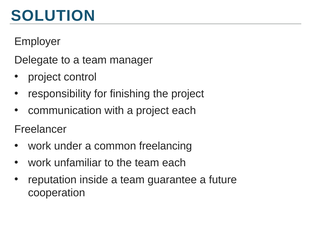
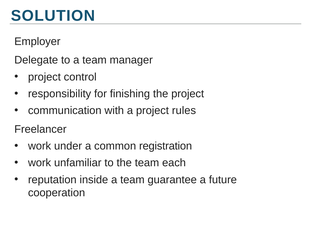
project each: each -> rules
freelancing: freelancing -> registration
